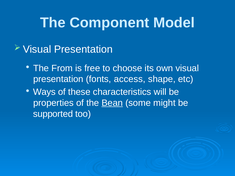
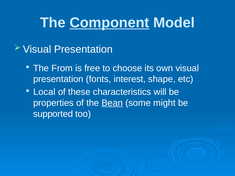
Component underline: none -> present
access: access -> interest
Ways: Ways -> Local
